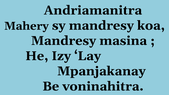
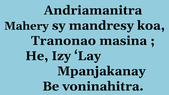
Mandresy at (64, 41): Mandresy -> Tranonao
